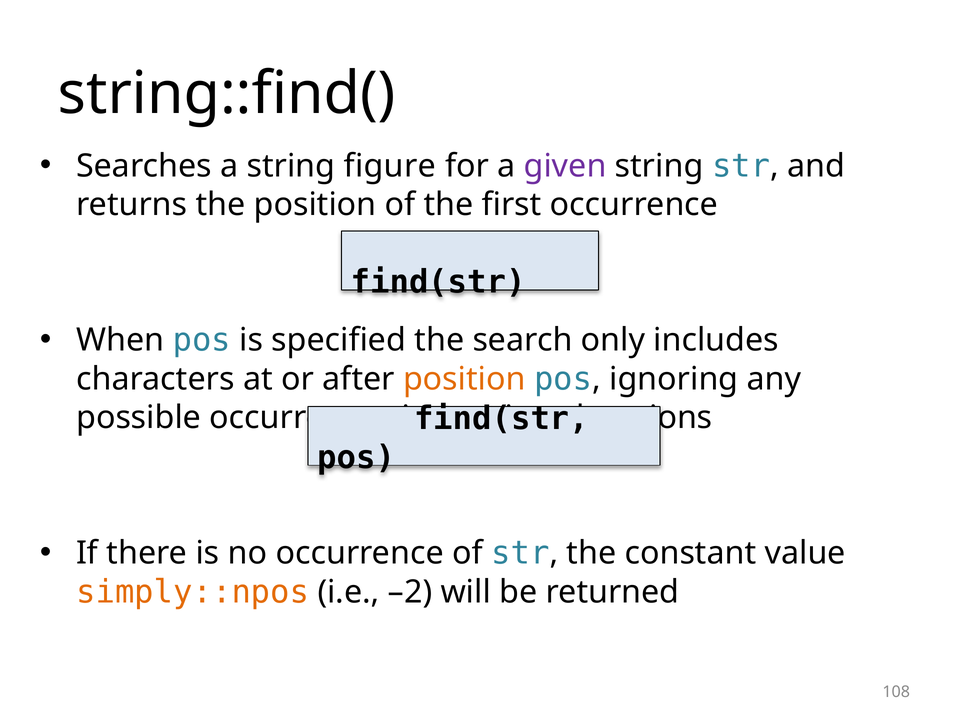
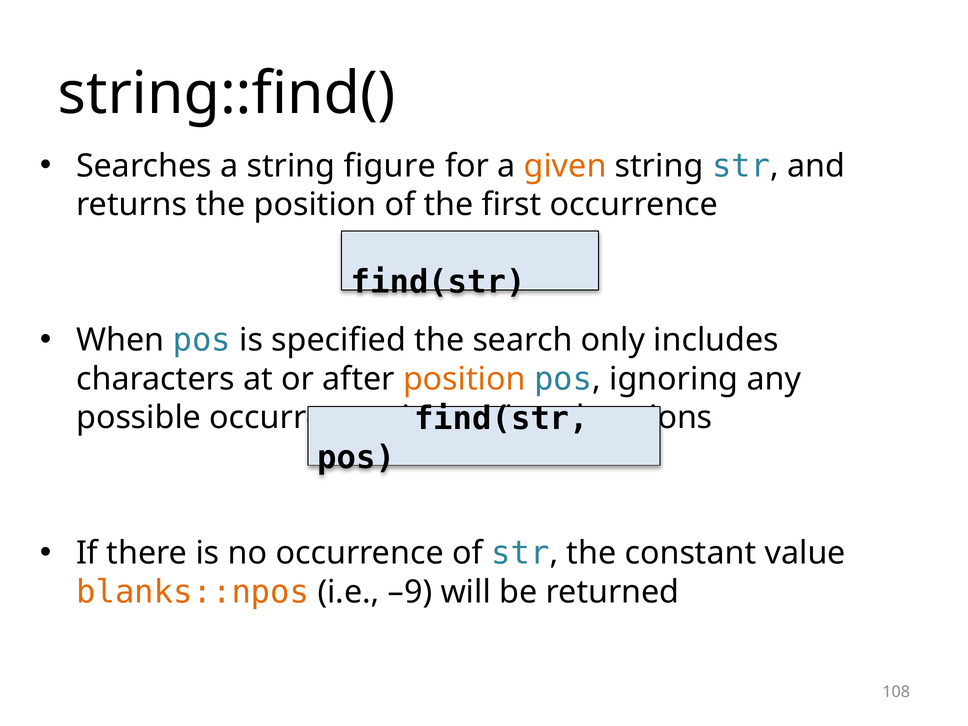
given colour: purple -> orange
simply::npos: simply::npos -> blanks::npos
–2: –2 -> –9
